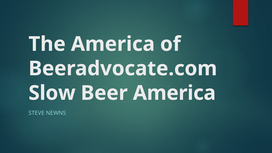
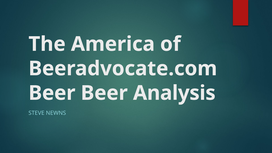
Slow at (52, 93): Slow -> Beer
Beer America: America -> Analysis
